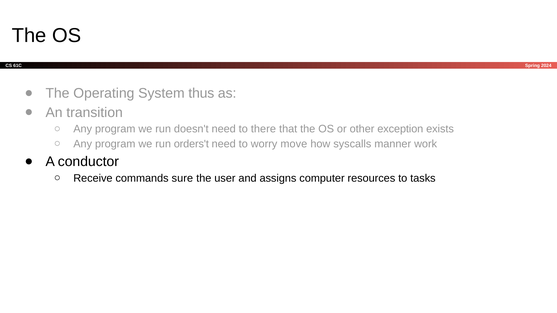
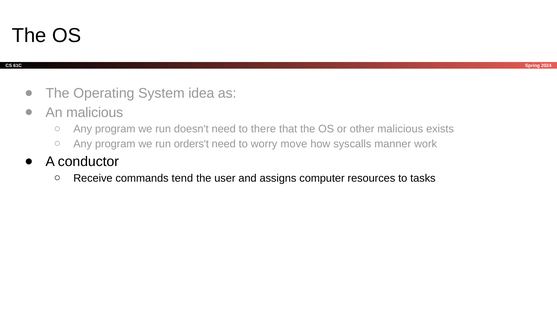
thus: thus -> idea
An transition: transition -> malicious
other exception: exception -> malicious
sure: sure -> tend
